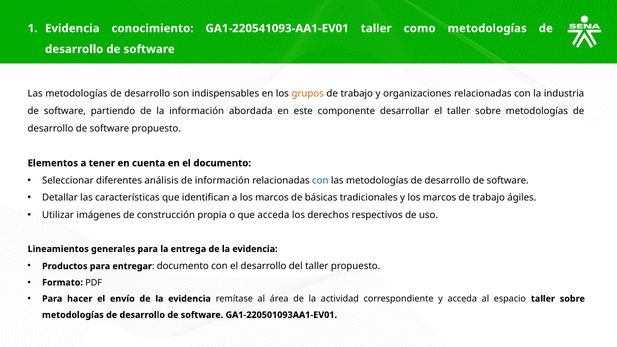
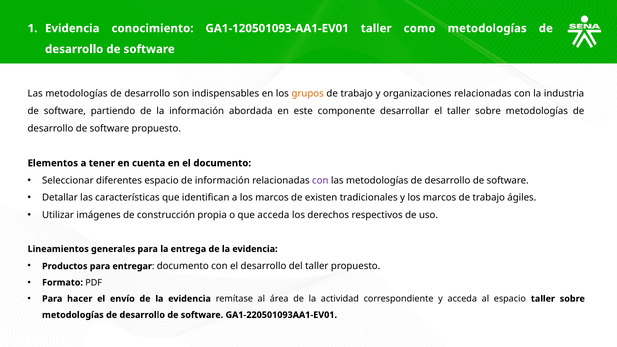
GA1-220541093-AA1-EV01: GA1-220541093-AA1-EV01 -> GA1-120501093-AA1-EV01
diferentes análisis: análisis -> espacio
con at (320, 180) colour: blue -> purple
básicas: básicas -> existen
